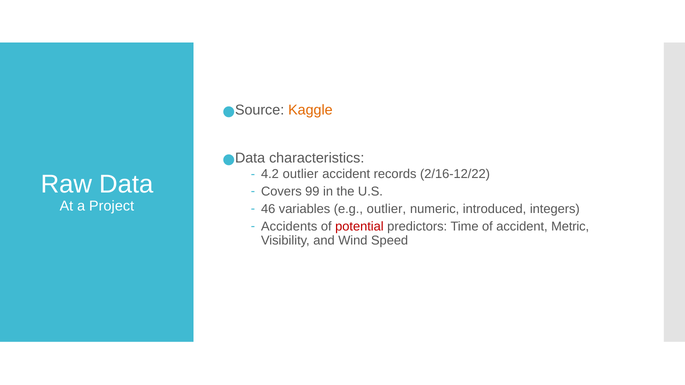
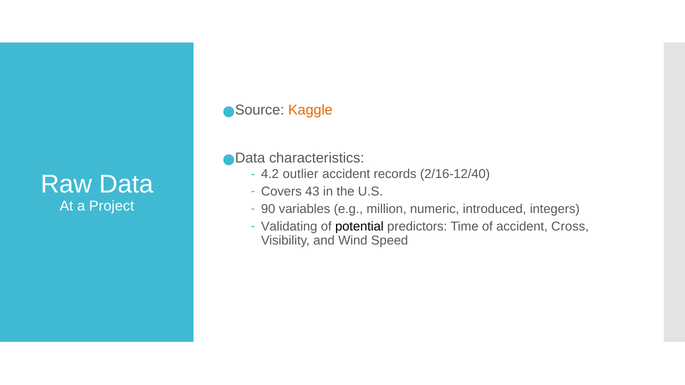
2/16-12/22: 2/16-12/22 -> 2/16-12/40
99: 99 -> 43
46: 46 -> 90
e.g outlier: outlier -> million
Accidents: Accidents -> Validating
potential colour: red -> black
Metric: Metric -> Cross
